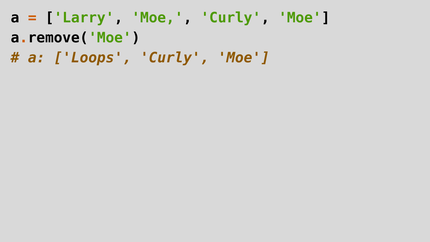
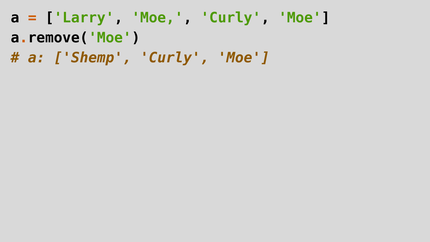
Loops: Loops -> Shemp
